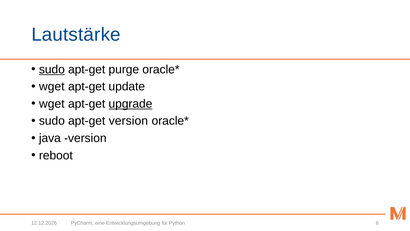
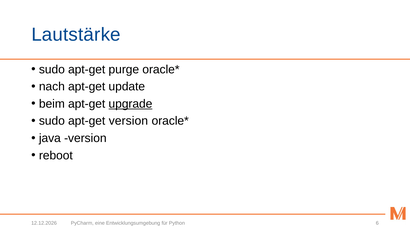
sudo at (52, 69) underline: present -> none
wget at (52, 86): wget -> nach
wget at (52, 104): wget -> beim
